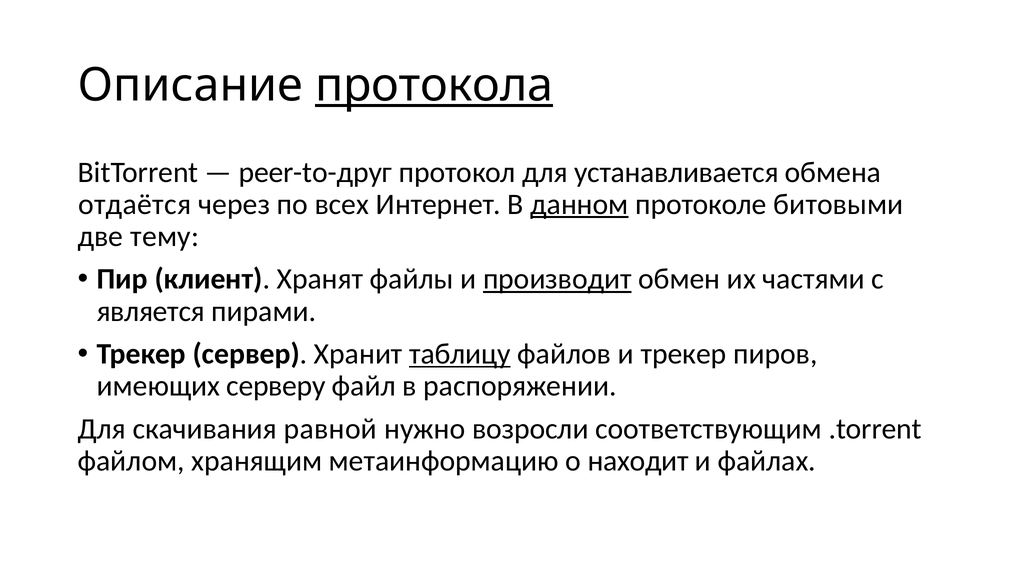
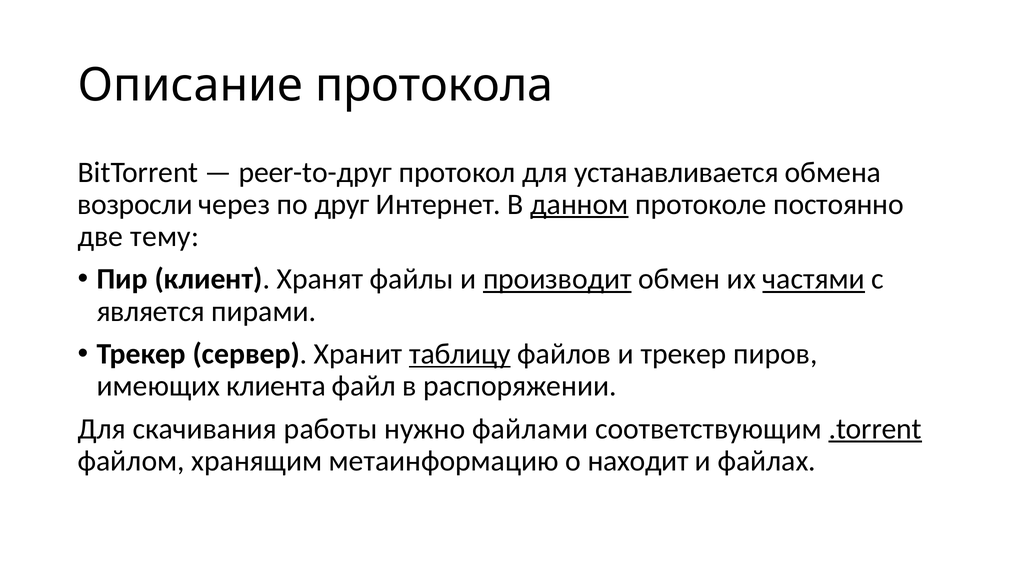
протокола underline: present -> none
отдаётся: отдаётся -> возросли
всех: всех -> друг
битовыми: битовыми -> постоянно
частями underline: none -> present
серверу: серверу -> клиента
равной: равной -> работы
возросли: возросли -> файлами
.torrent underline: none -> present
